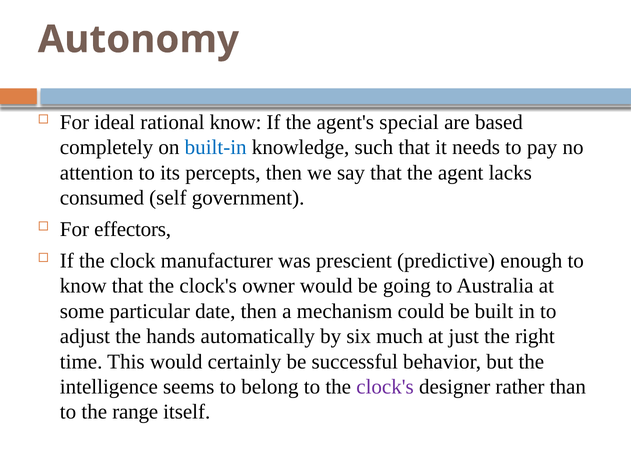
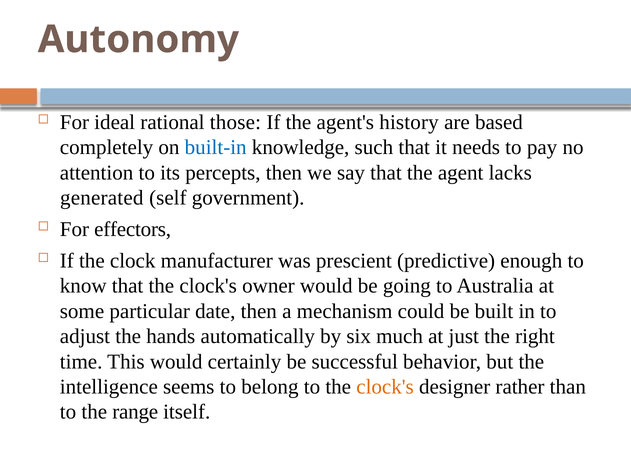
rational know: know -> those
special: special -> history
consumed: consumed -> generated
clock's at (385, 387) colour: purple -> orange
